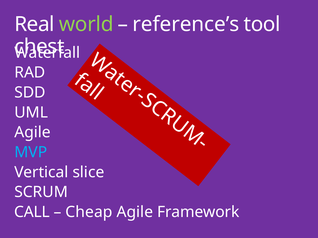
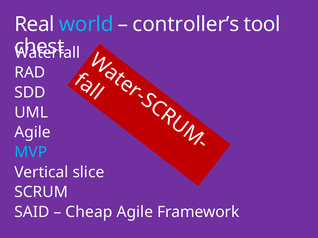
world colour: light green -> light blue
reference’s: reference’s -> controller’s
CALL: CALL -> SAID
